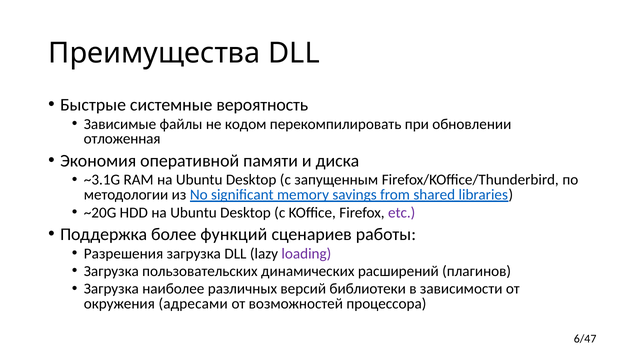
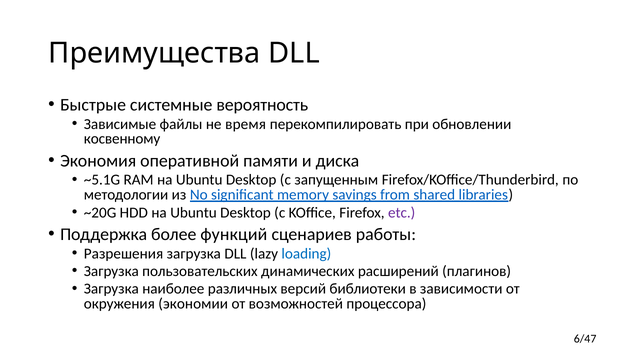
кодом: кодом -> время
отложенная: отложенная -> косвенному
~3.1G: ~3.1G -> ~5.1G
loading colour: purple -> blue
адресами: адресами -> экономии
